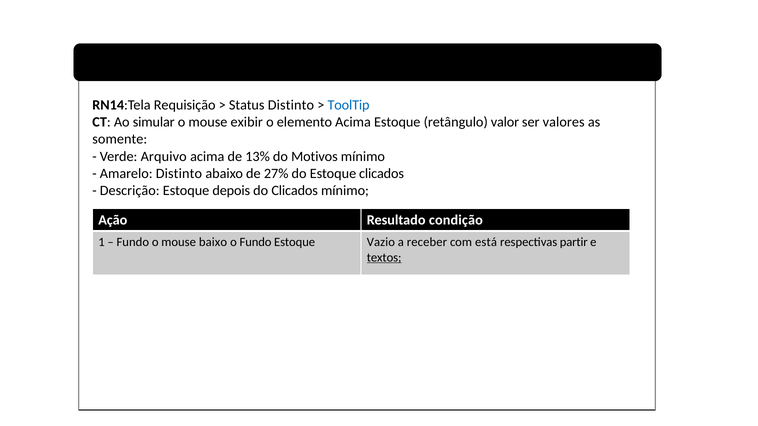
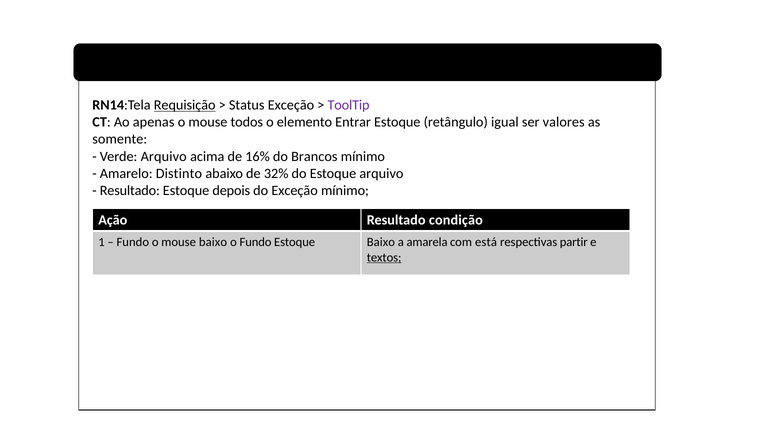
Requisição underline: none -> present
Status Distinto: Distinto -> Exceção
ToolTip colour: blue -> purple
simular: simular -> apenas
exibir: exibir -> todos
elemento Acima: Acima -> Entrar
valor: valor -> igual
13%: 13% -> 16%
Motivos: Motivos -> Brancos
27%: 27% -> 32%
Estoque clicados: clicados -> arquivo
Descrição at (130, 191): Descrição -> Resultado
do Clicados: Clicados -> Exceção
Estoque Vazio: Vazio -> Baixo
receber: receber -> amarela
